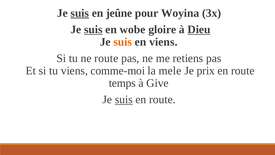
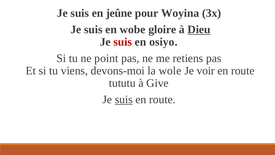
suis at (80, 13) underline: present -> none
suis at (93, 29) underline: present -> none
suis at (123, 42) colour: orange -> red
en viens: viens -> osiyo
ne route: route -> point
comme-moi: comme-moi -> devons-moi
mele: mele -> wole
prix: prix -> voir
temps: temps -> tututu
